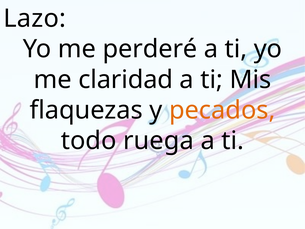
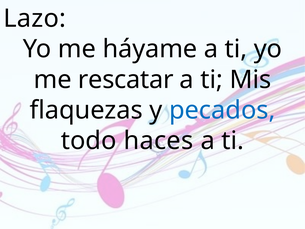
perderé: perderé -> háyame
claridad: claridad -> rescatar
pecados colour: orange -> blue
ruega: ruega -> haces
